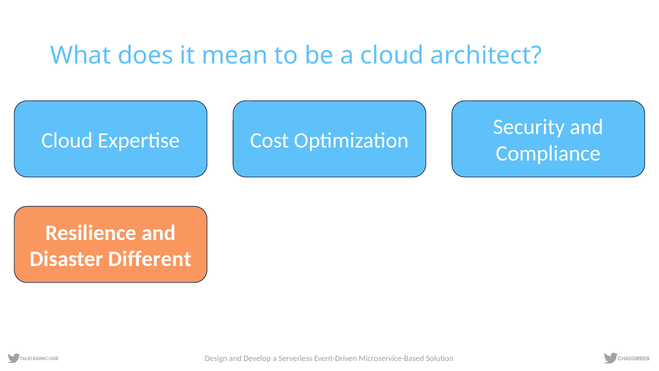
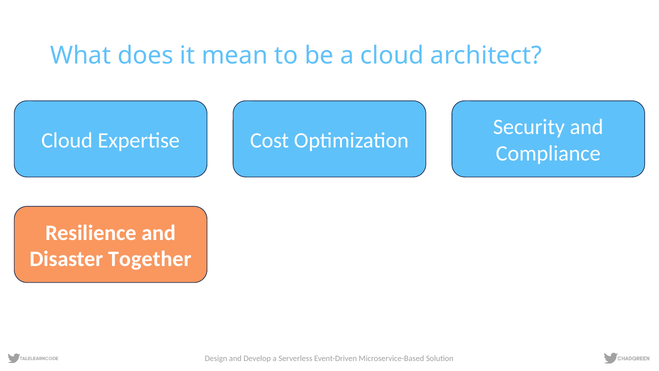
Different: Different -> Together
